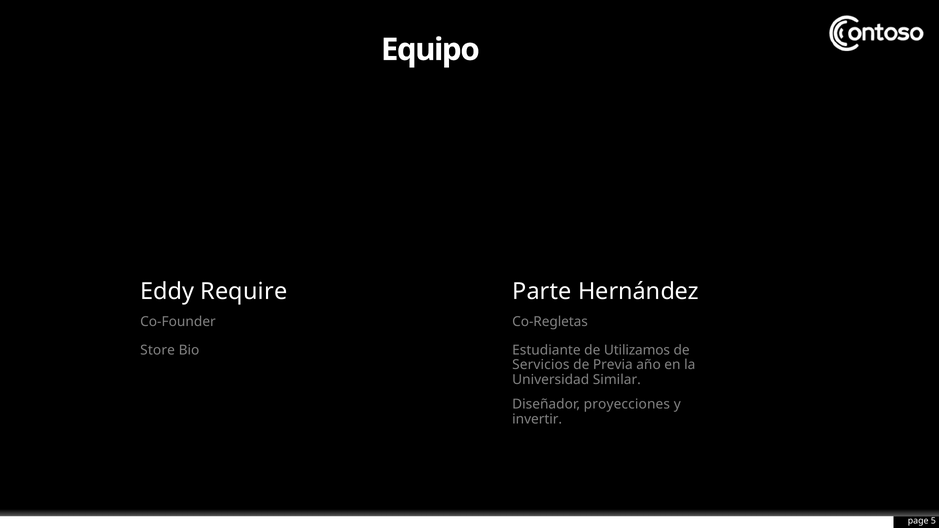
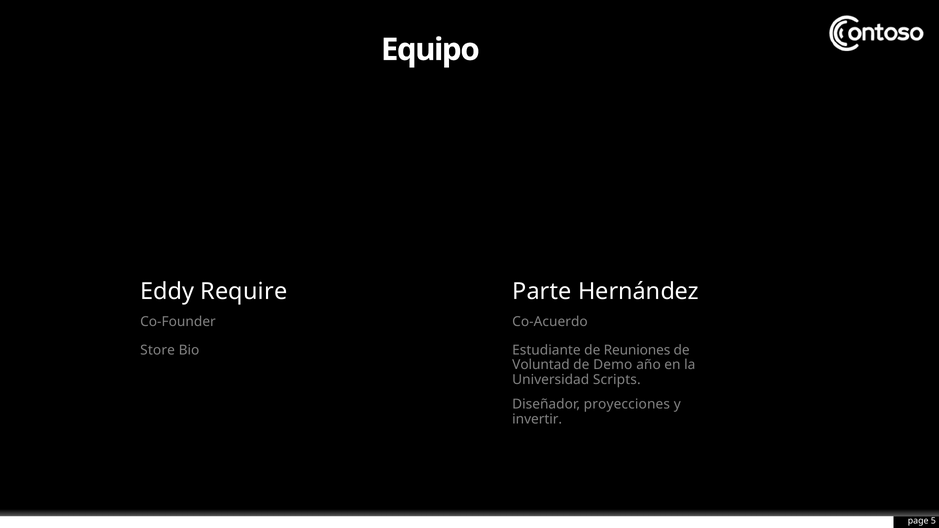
Co-Regletas: Co-Regletas -> Co-Acuerdo
Utilizamos: Utilizamos -> Reuniones
Servicios: Servicios -> Voluntad
Previa: Previa -> Demo
Similar: Similar -> Scripts
